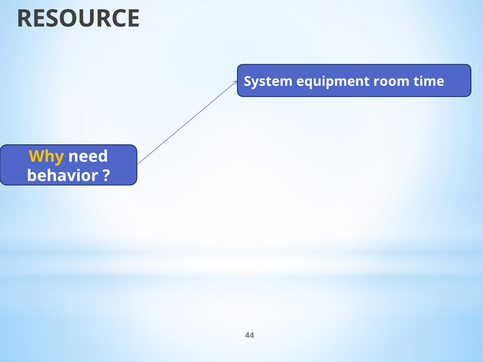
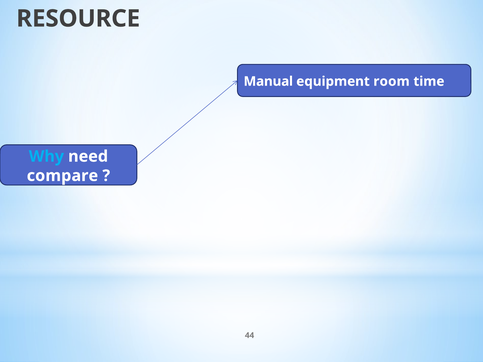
System: System -> Manual
Why colour: yellow -> light blue
behavior: behavior -> compare
